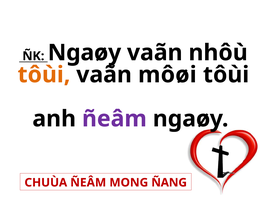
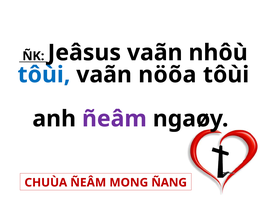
ÑK Ngaøy: Ngaøy -> Jeâsus
tôùi at (44, 75) colour: orange -> blue
môøi: môøi -> nöõa
